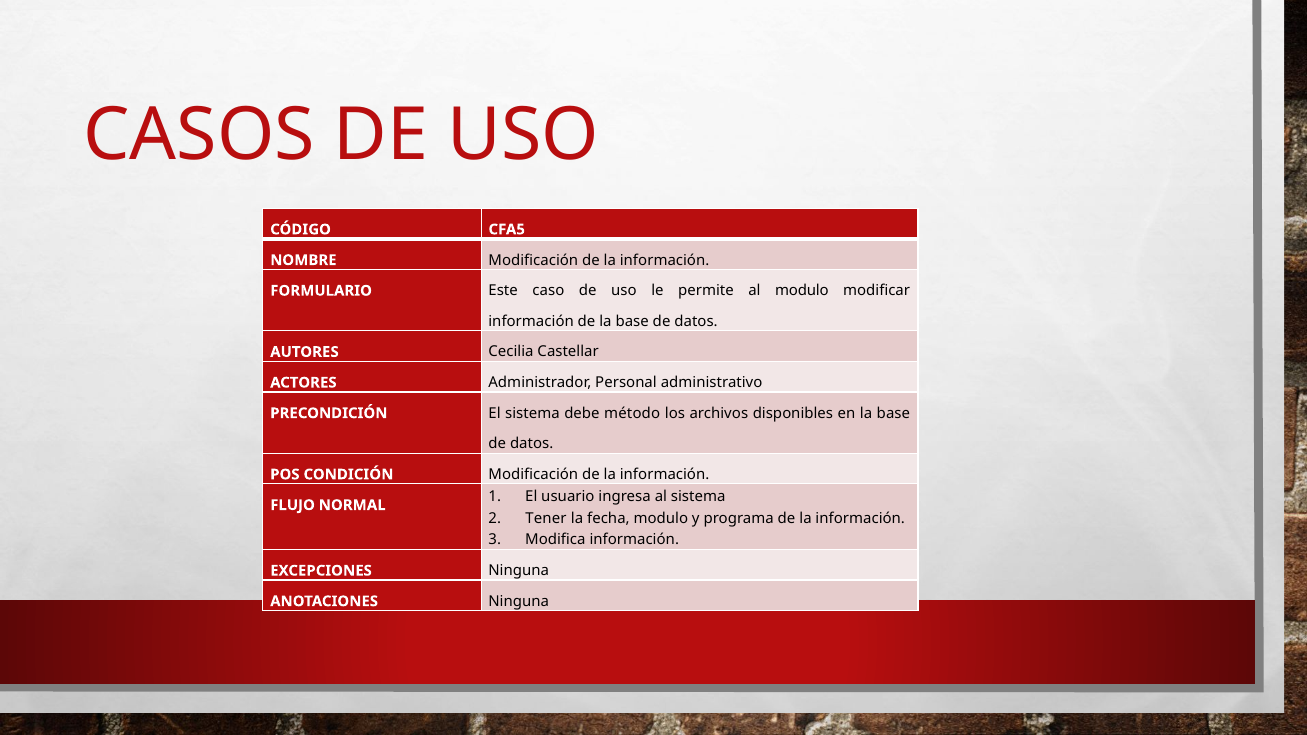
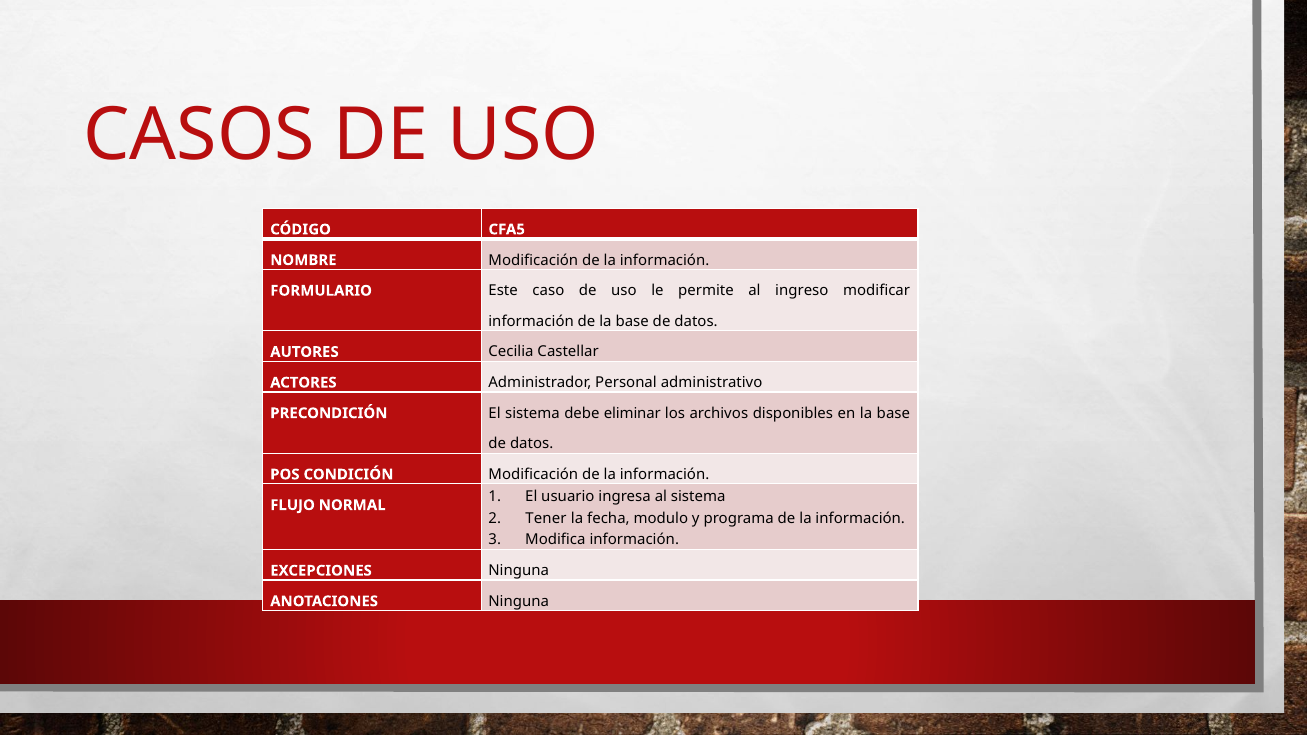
al modulo: modulo -> ingreso
método: método -> eliminar
